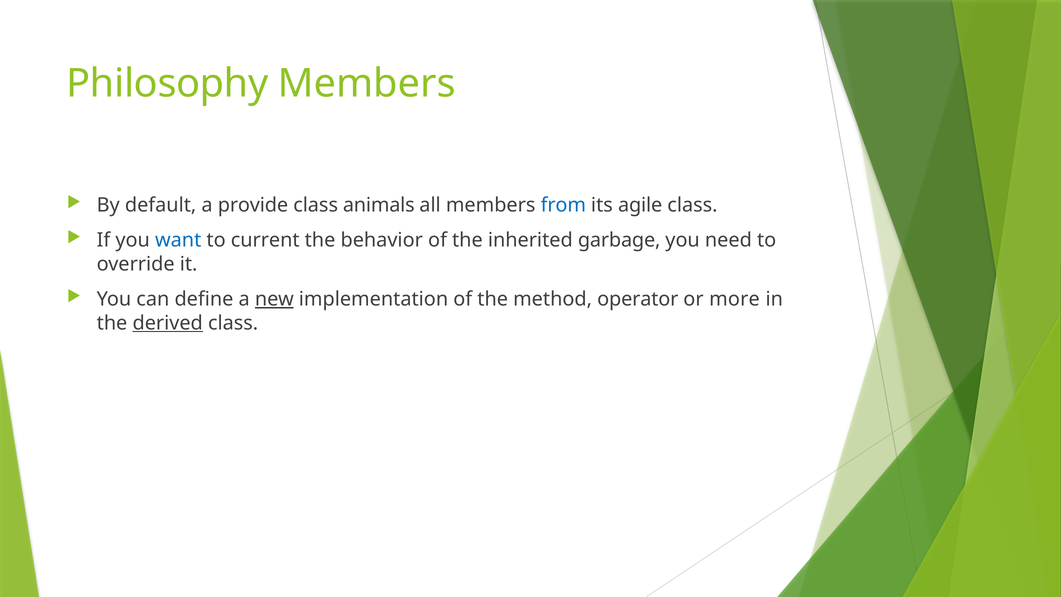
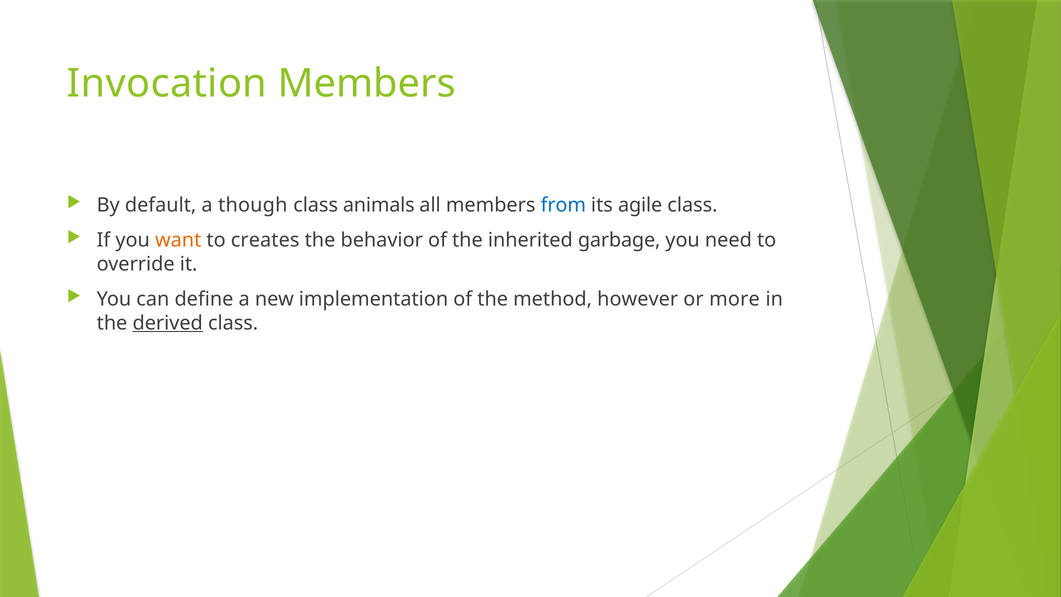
Philosophy: Philosophy -> Invocation
provide: provide -> though
want colour: blue -> orange
current: current -> creates
new underline: present -> none
operator: operator -> however
